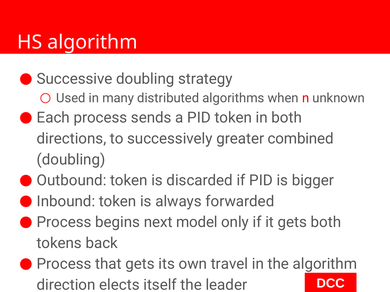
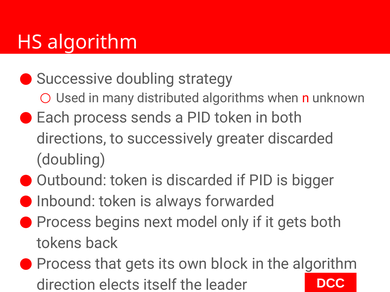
greater combined: combined -> discarded
travel: travel -> block
